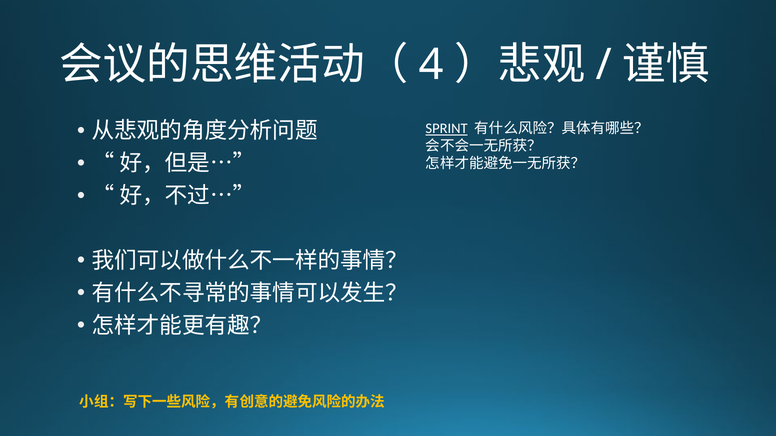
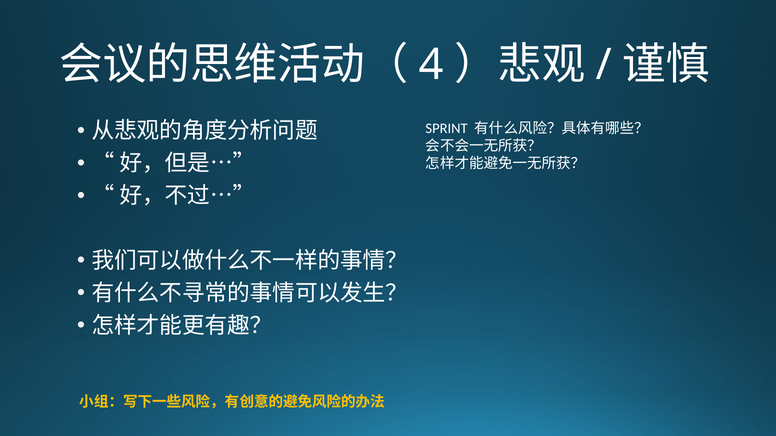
SPRINT underline: present -> none
